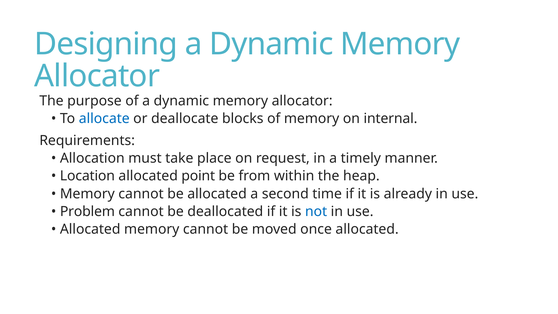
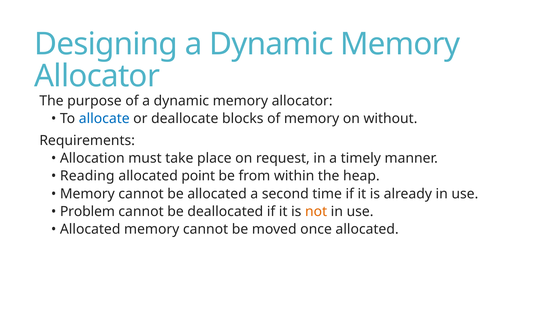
internal: internal -> without
Location: Location -> Reading
not colour: blue -> orange
